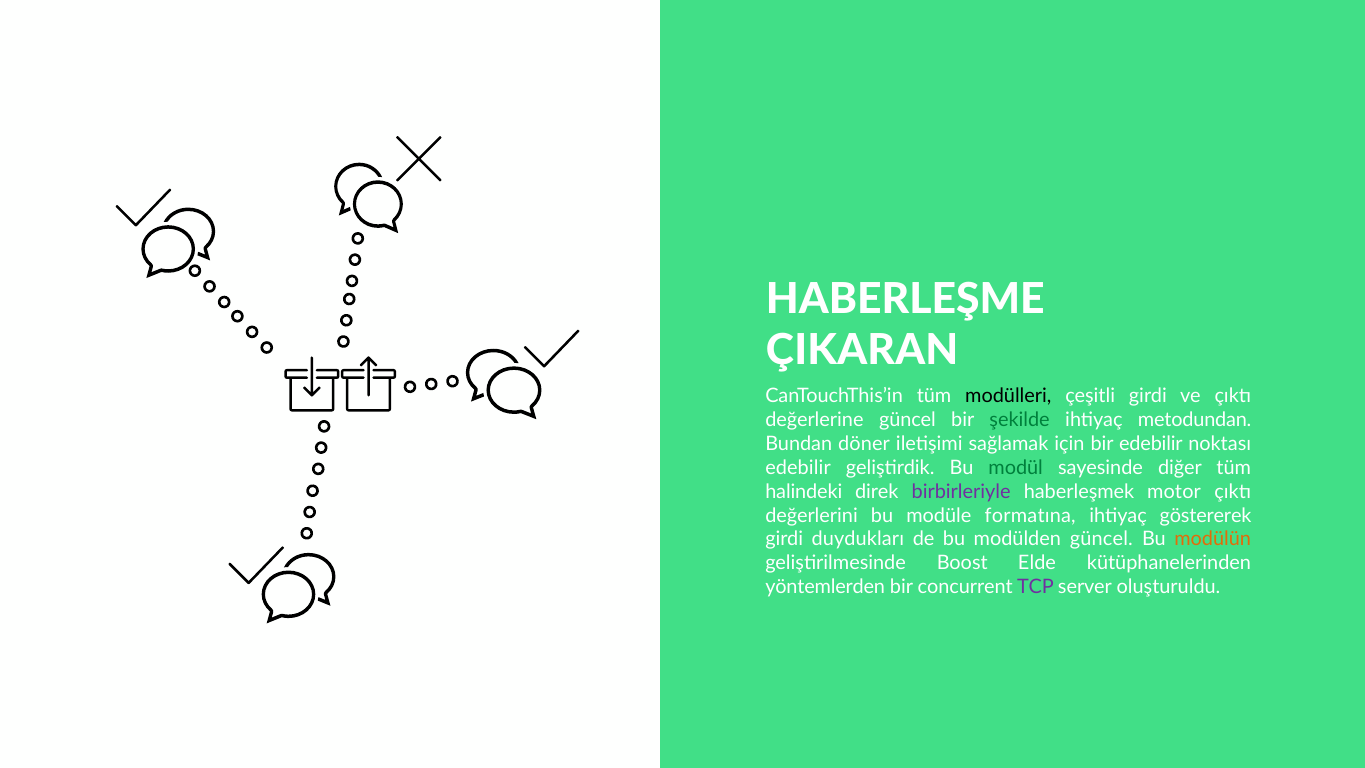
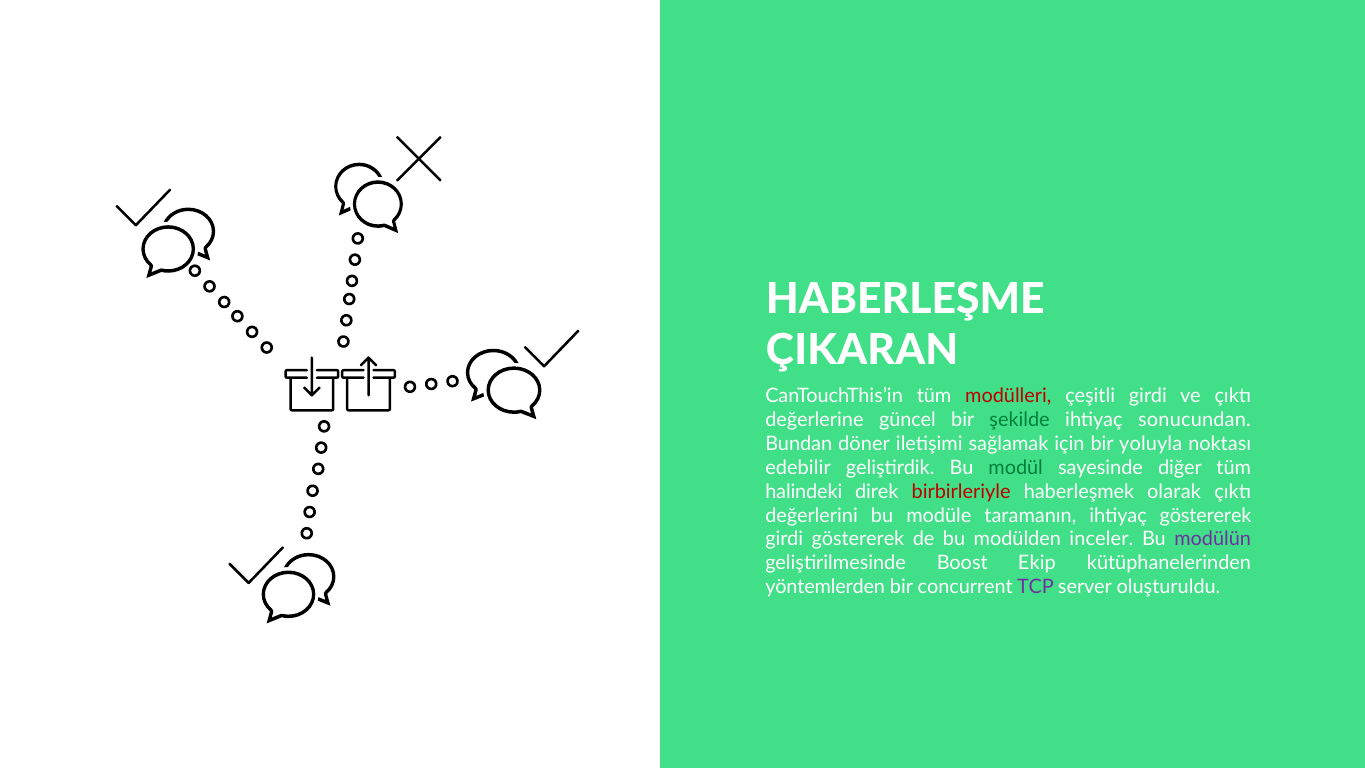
modülleri colour: black -> red
metodundan: metodundan -> sonucundan
bir edebilir: edebilir -> yoluyla
birbirleriyle colour: purple -> red
motor: motor -> olarak
formatına: formatına -> taramanın
girdi duydukları: duydukları -> göstererek
modülden güncel: güncel -> inceler
modülün colour: orange -> purple
Elde: Elde -> Ekip
